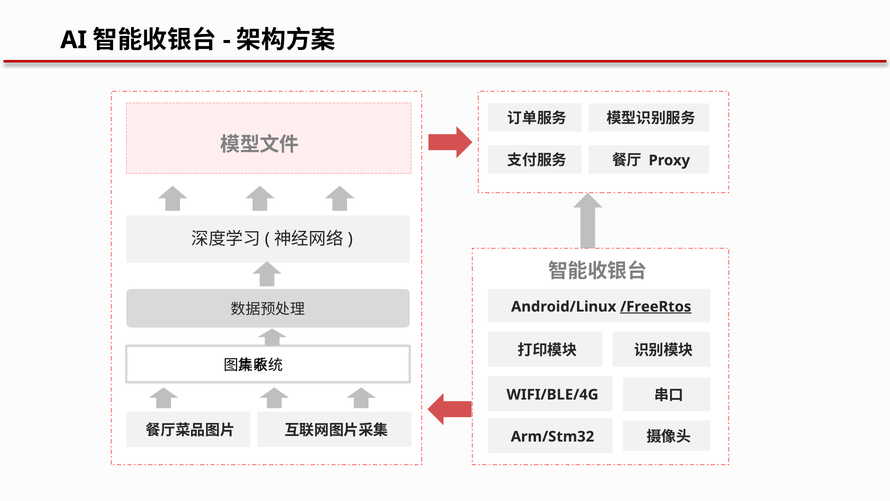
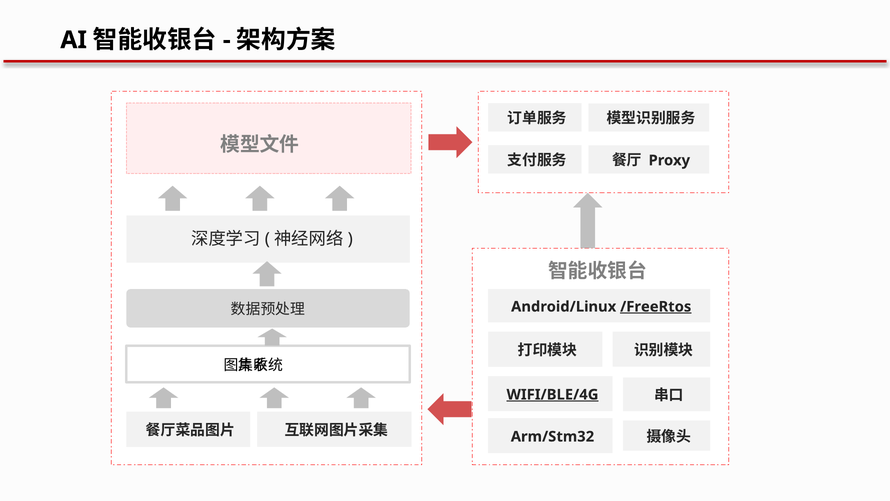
WIFI/BLE/4G underline: none -> present
